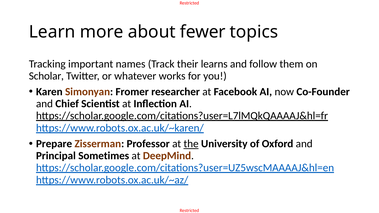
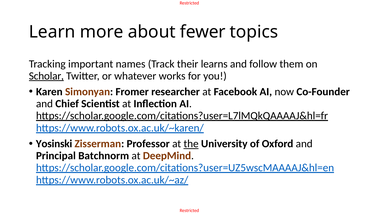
Scholar underline: none -> present
Prepare: Prepare -> Yosinski
Sometimes: Sometimes -> Batchnorm
